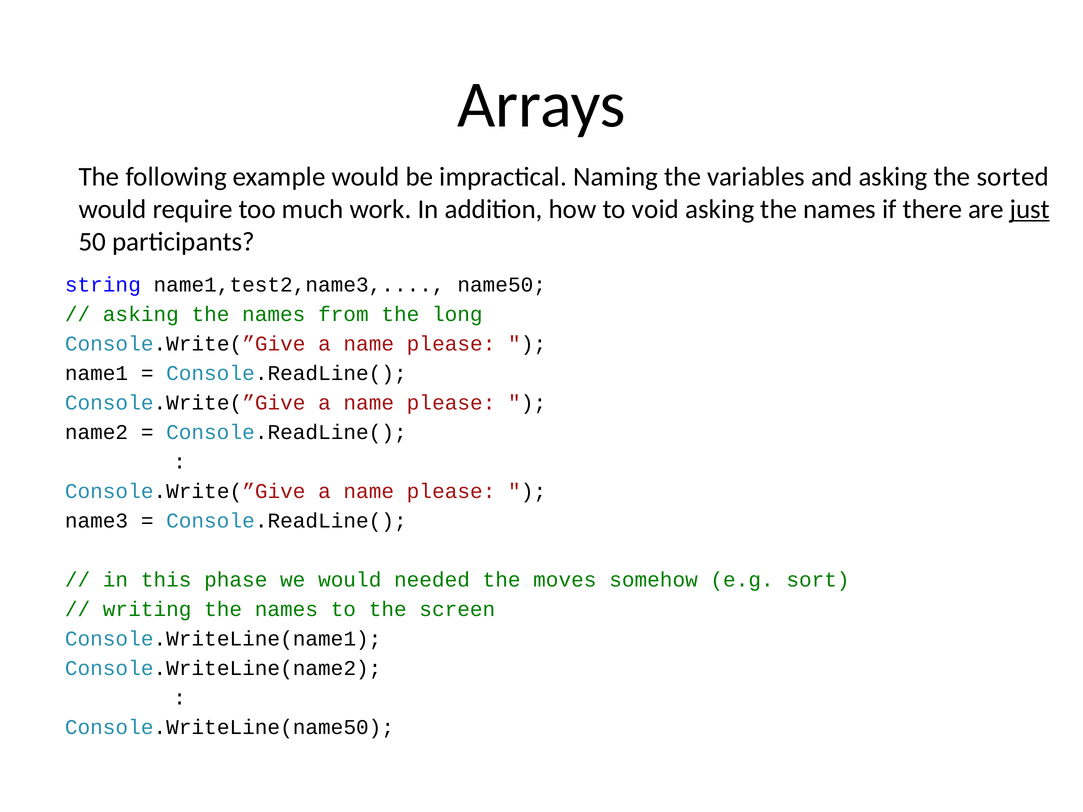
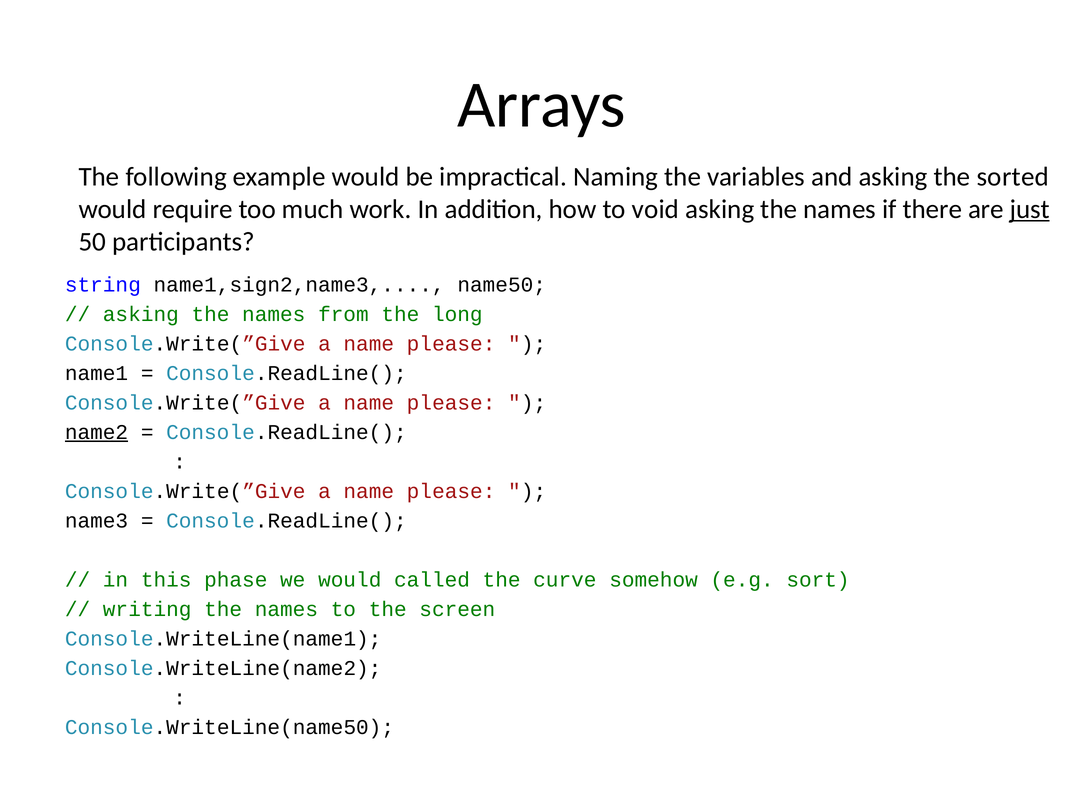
name1,test2,name3: name1,test2,name3 -> name1,sign2,name3
name2 underline: none -> present
needed: needed -> called
moves: moves -> curve
